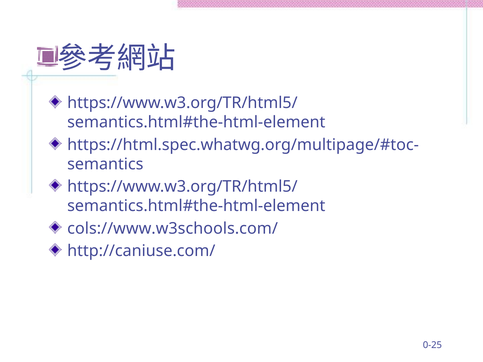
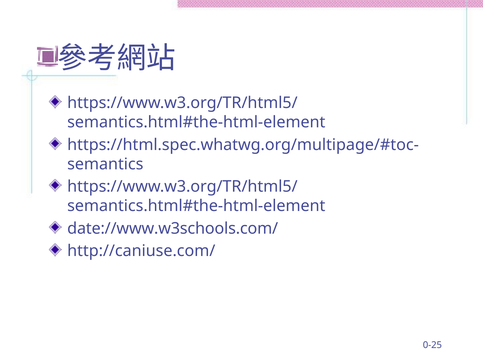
cols://www.w3schools.com/: cols://www.w3schools.com/ -> date://www.w3schools.com/
